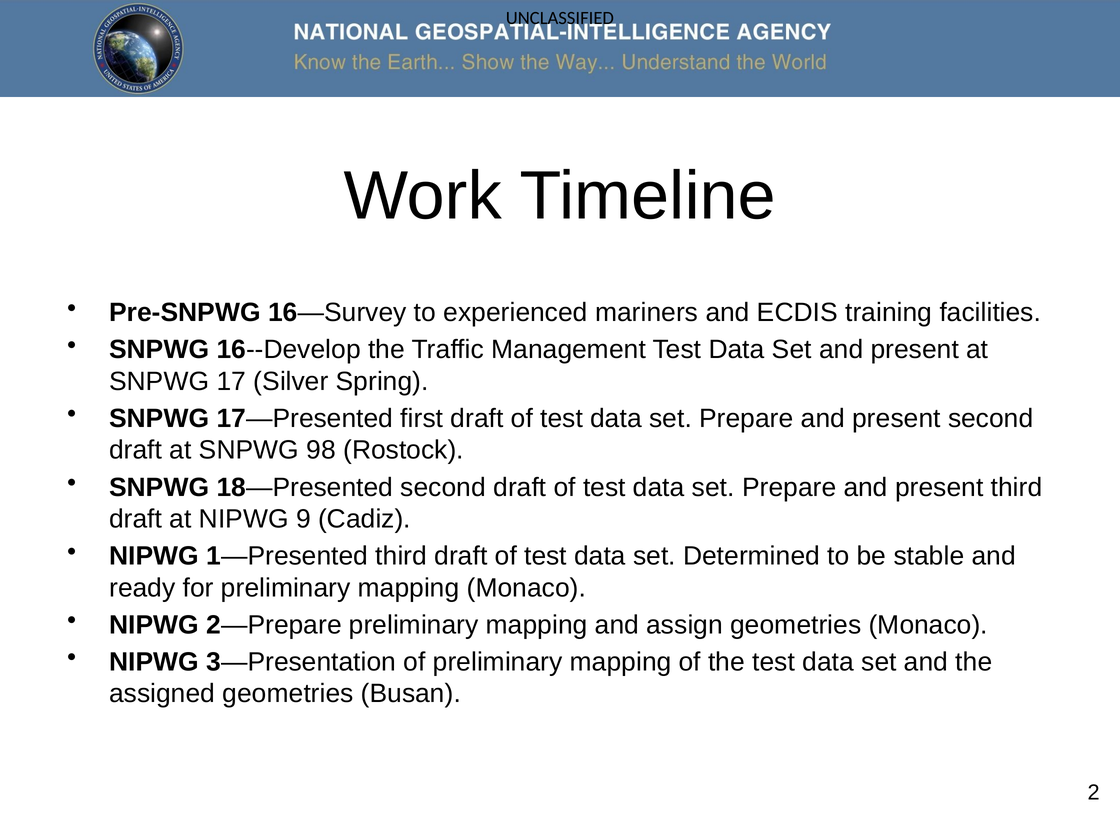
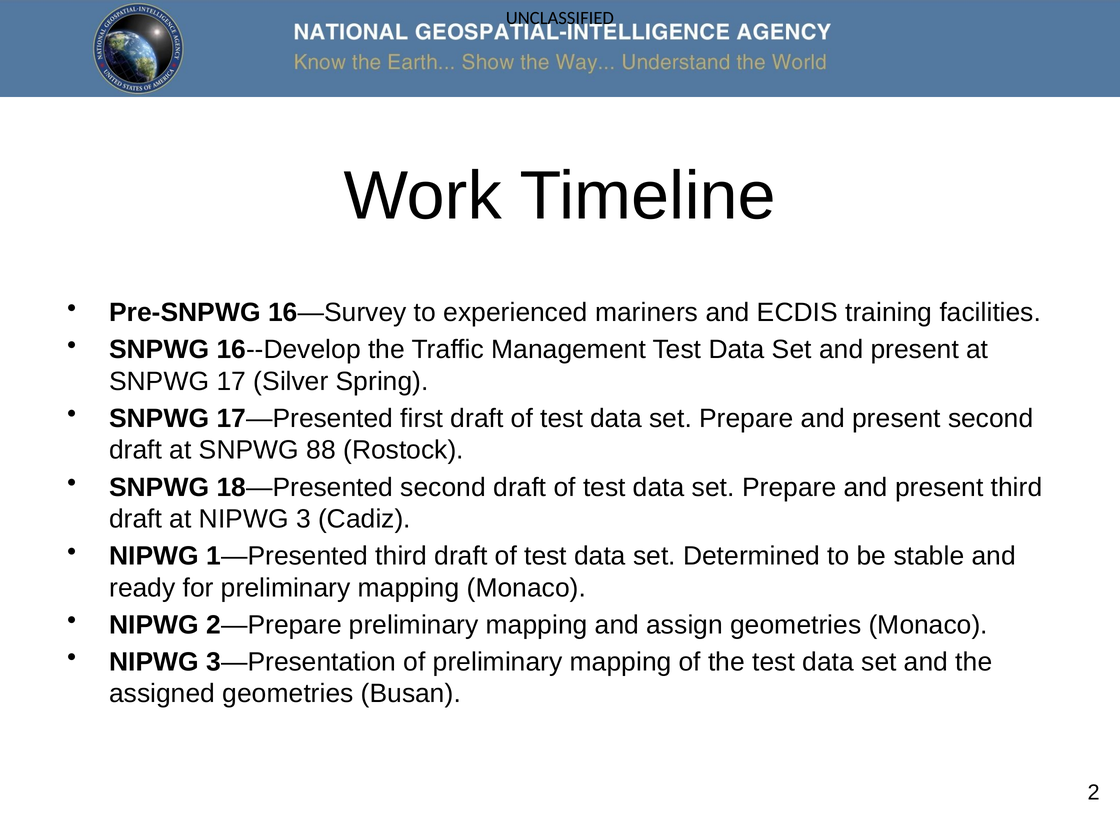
98: 98 -> 88
9: 9 -> 3
